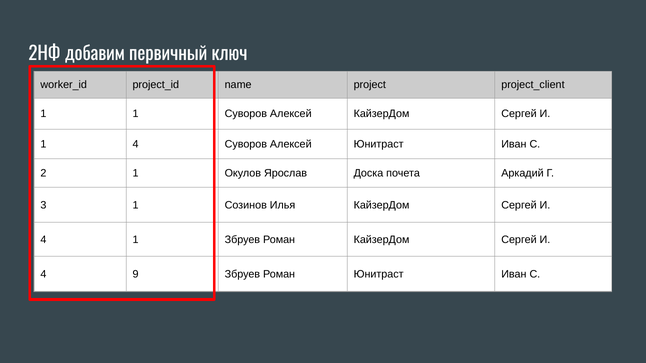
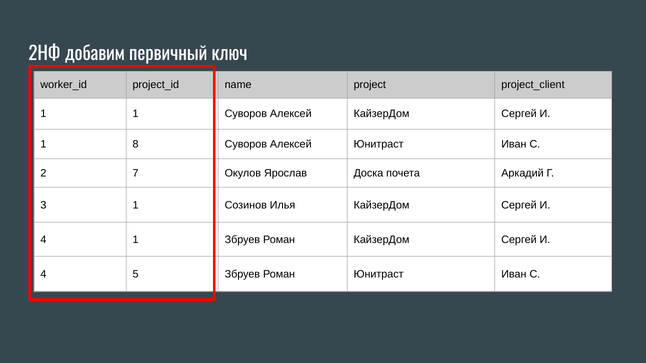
1 4: 4 -> 8
2 1: 1 -> 7
9: 9 -> 5
